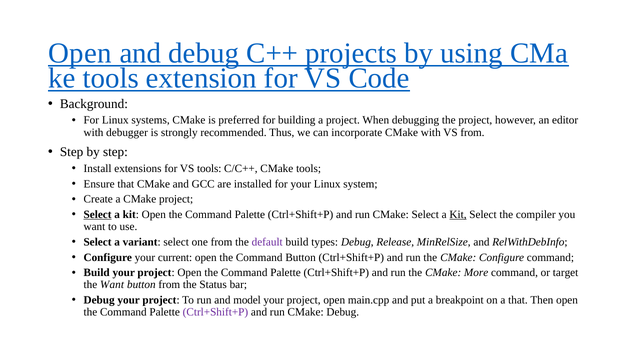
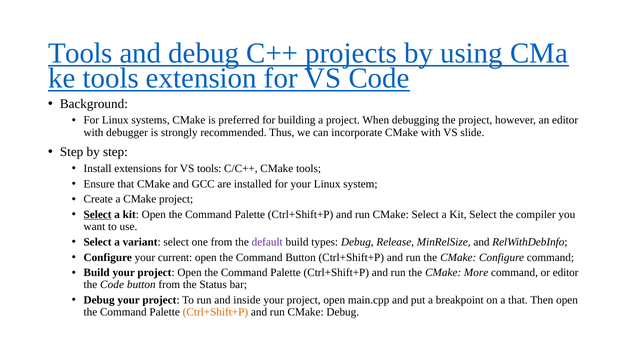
Open at (80, 53): Open -> Tools
VS from: from -> slide
Kit at (458, 215) underline: present -> none
or target: target -> editor
the Want: Want -> Code
model: model -> inside
Ctrl+Shift+P at (215, 312) colour: purple -> orange
